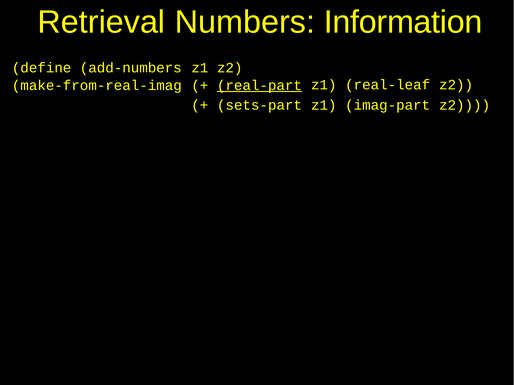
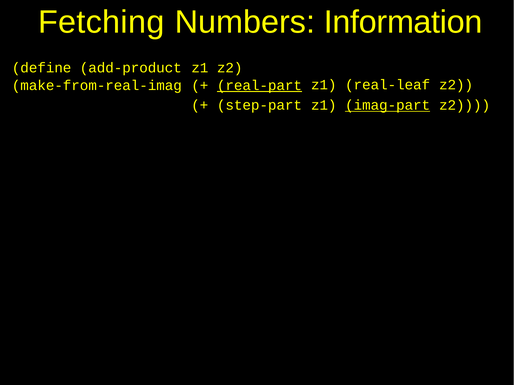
Retrieval: Retrieval -> Fetching
add-numbers: add-numbers -> add-product
sets-part: sets-part -> step-part
imag-part underline: none -> present
